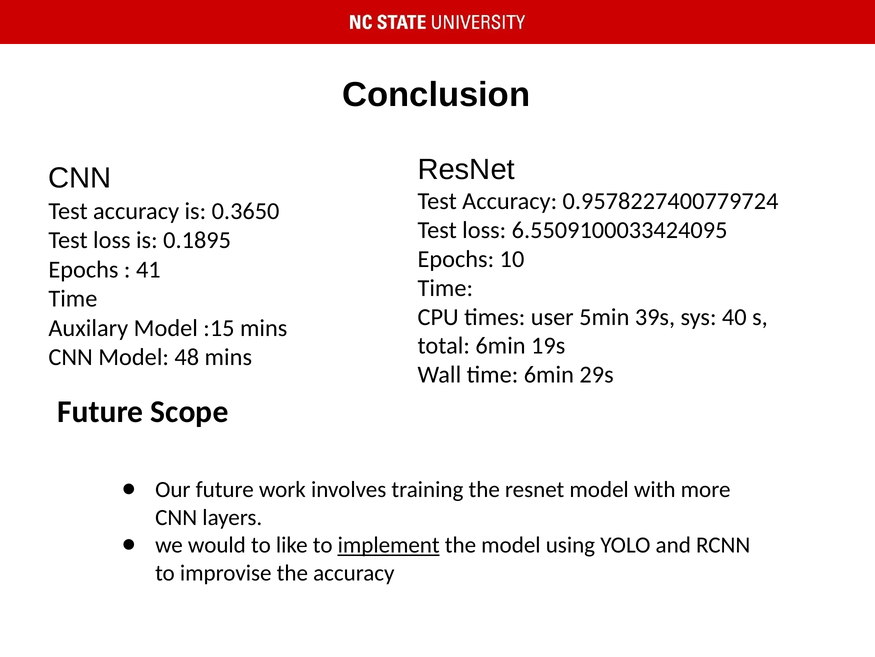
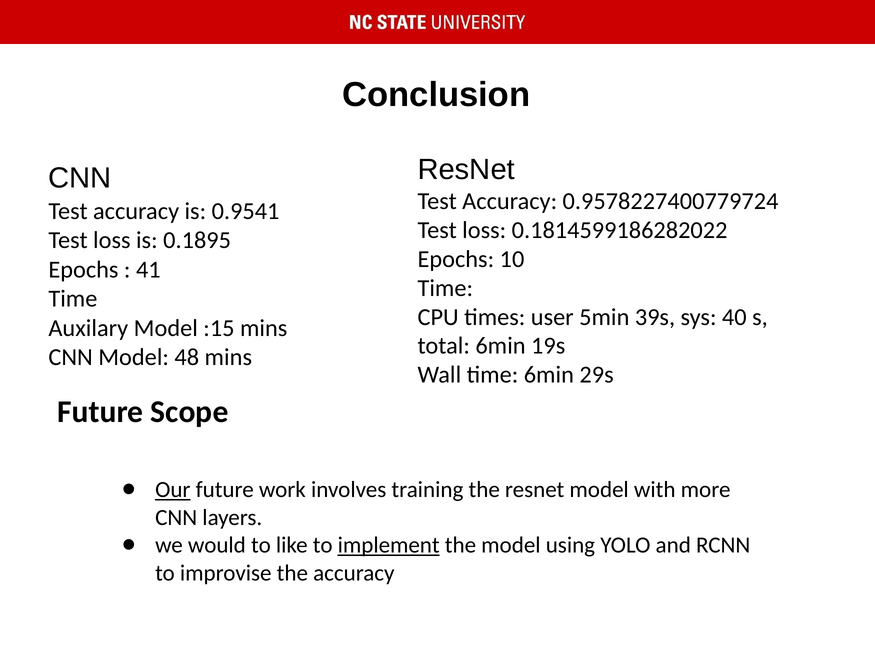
0.3650: 0.3650 -> 0.9541
6.5509100033424095: 6.5509100033424095 -> 0.1814599186282022
Our underline: none -> present
